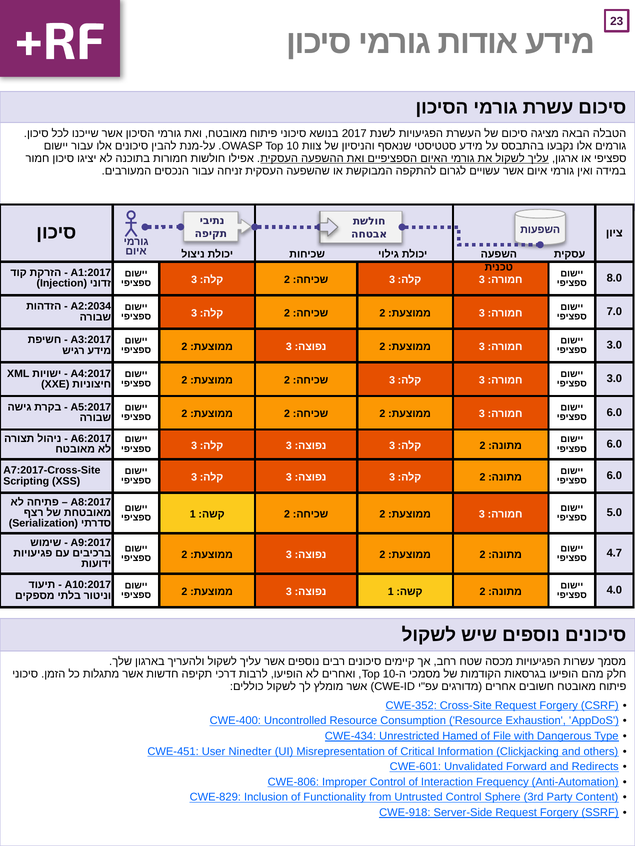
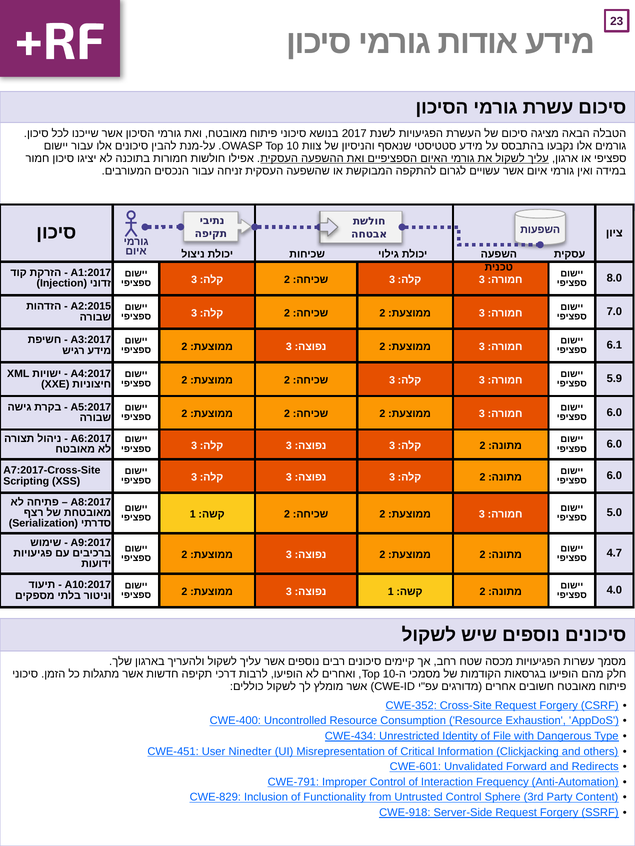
A2:2034: A2:2034 -> A2:2015
3.0 at (614, 346): 3.0 -> 6.1
3.0 at (614, 379): 3.0 -> 5.9
Hamed: Hamed -> Identity
CWE-806: CWE-806 -> CWE-791
